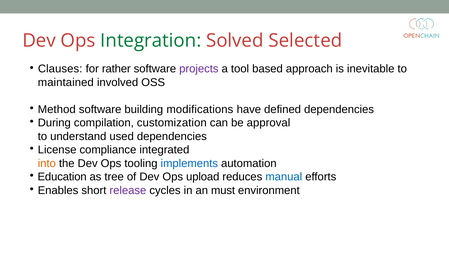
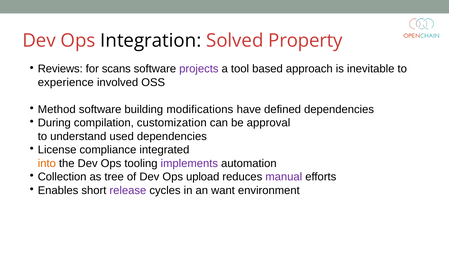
Integration colour: green -> black
Selected: Selected -> Property
Clauses: Clauses -> Reviews
rather: rather -> scans
maintained: maintained -> experience
implements colour: blue -> purple
Education: Education -> Collection
manual colour: blue -> purple
must: must -> want
